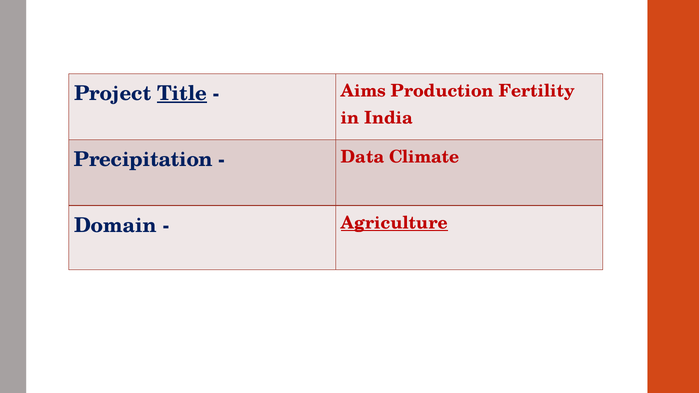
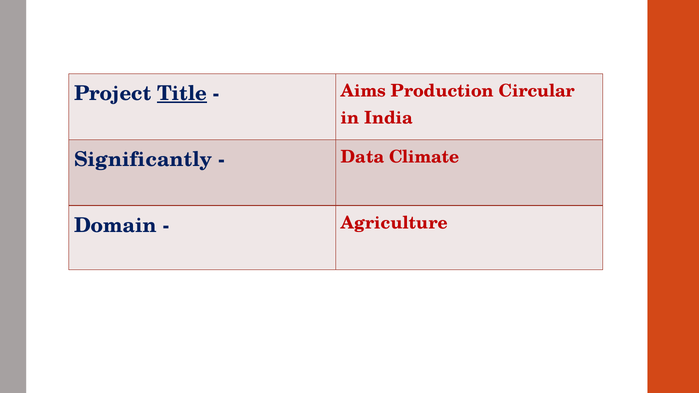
Fertility: Fertility -> Circular
Precipitation: Precipitation -> Significantly
Agriculture underline: present -> none
